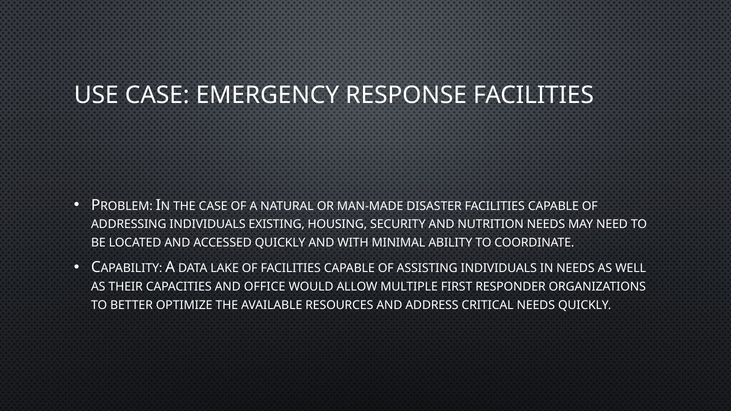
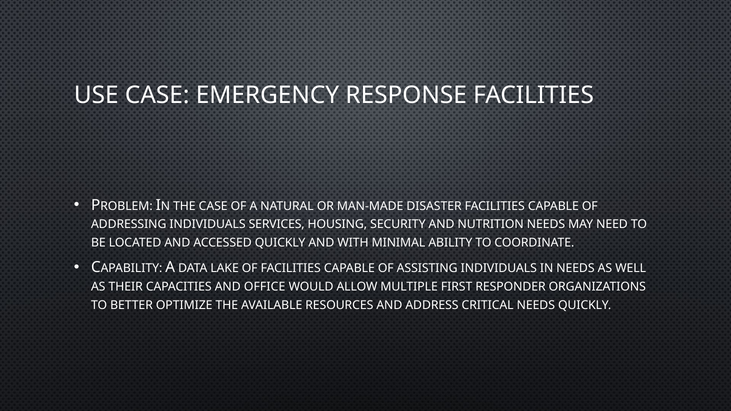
EXISTING: EXISTING -> SERVICES
